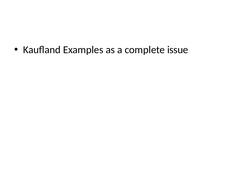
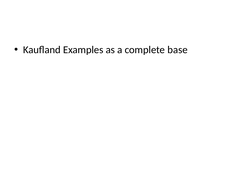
issue: issue -> base
